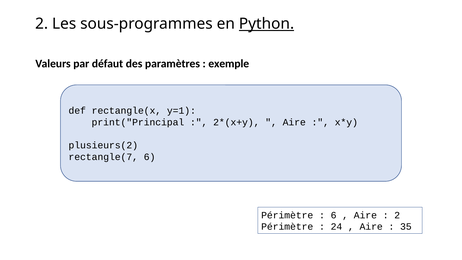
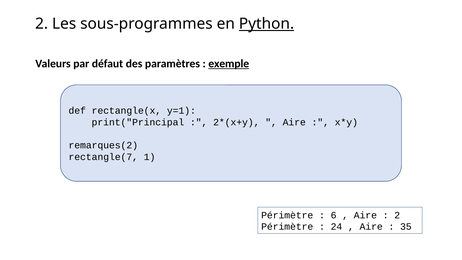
exemple underline: none -> present
plusieurs(2: plusieurs(2 -> remarques(2
rectangle(7 6: 6 -> 1
